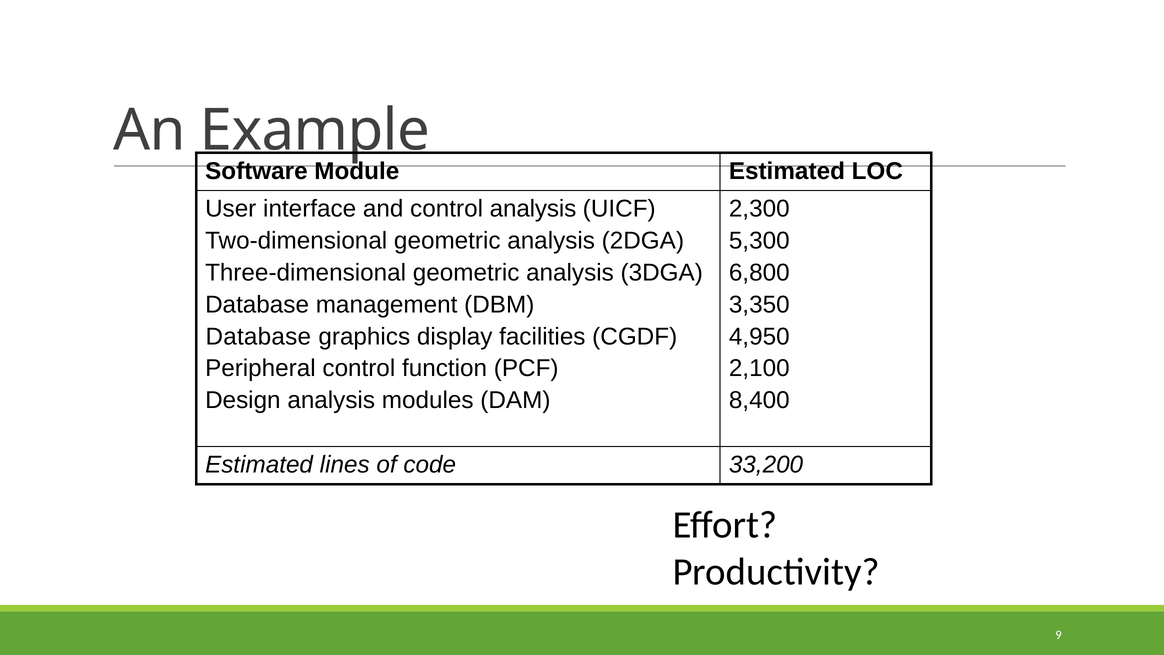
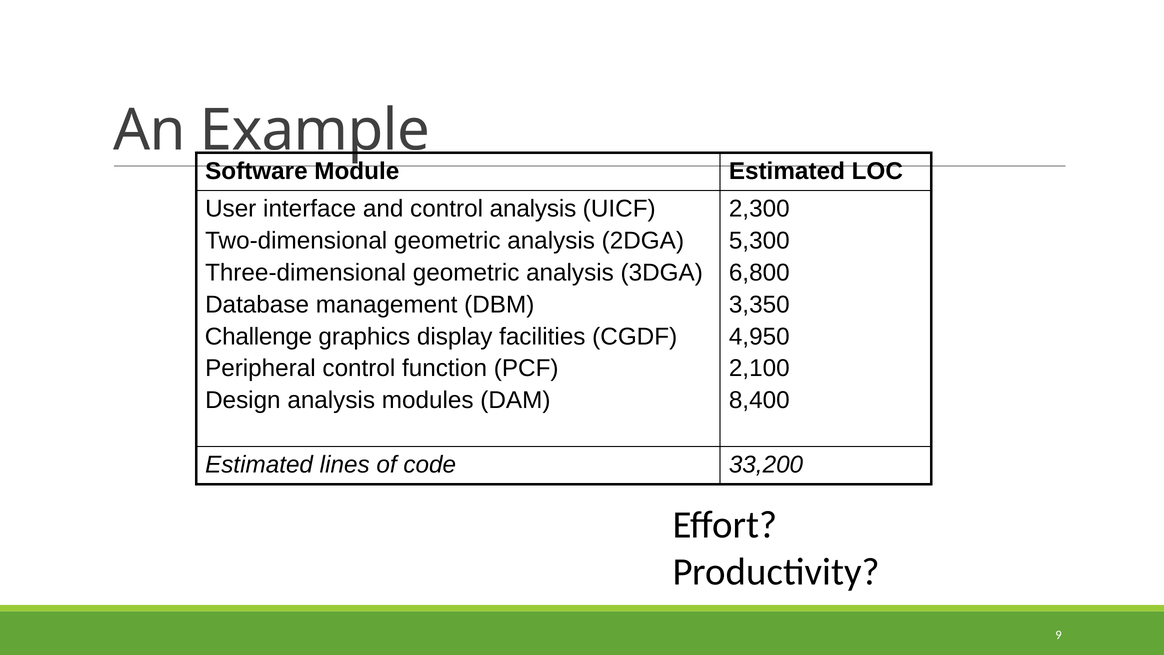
Database at (258, 336): Database -> Challenge
